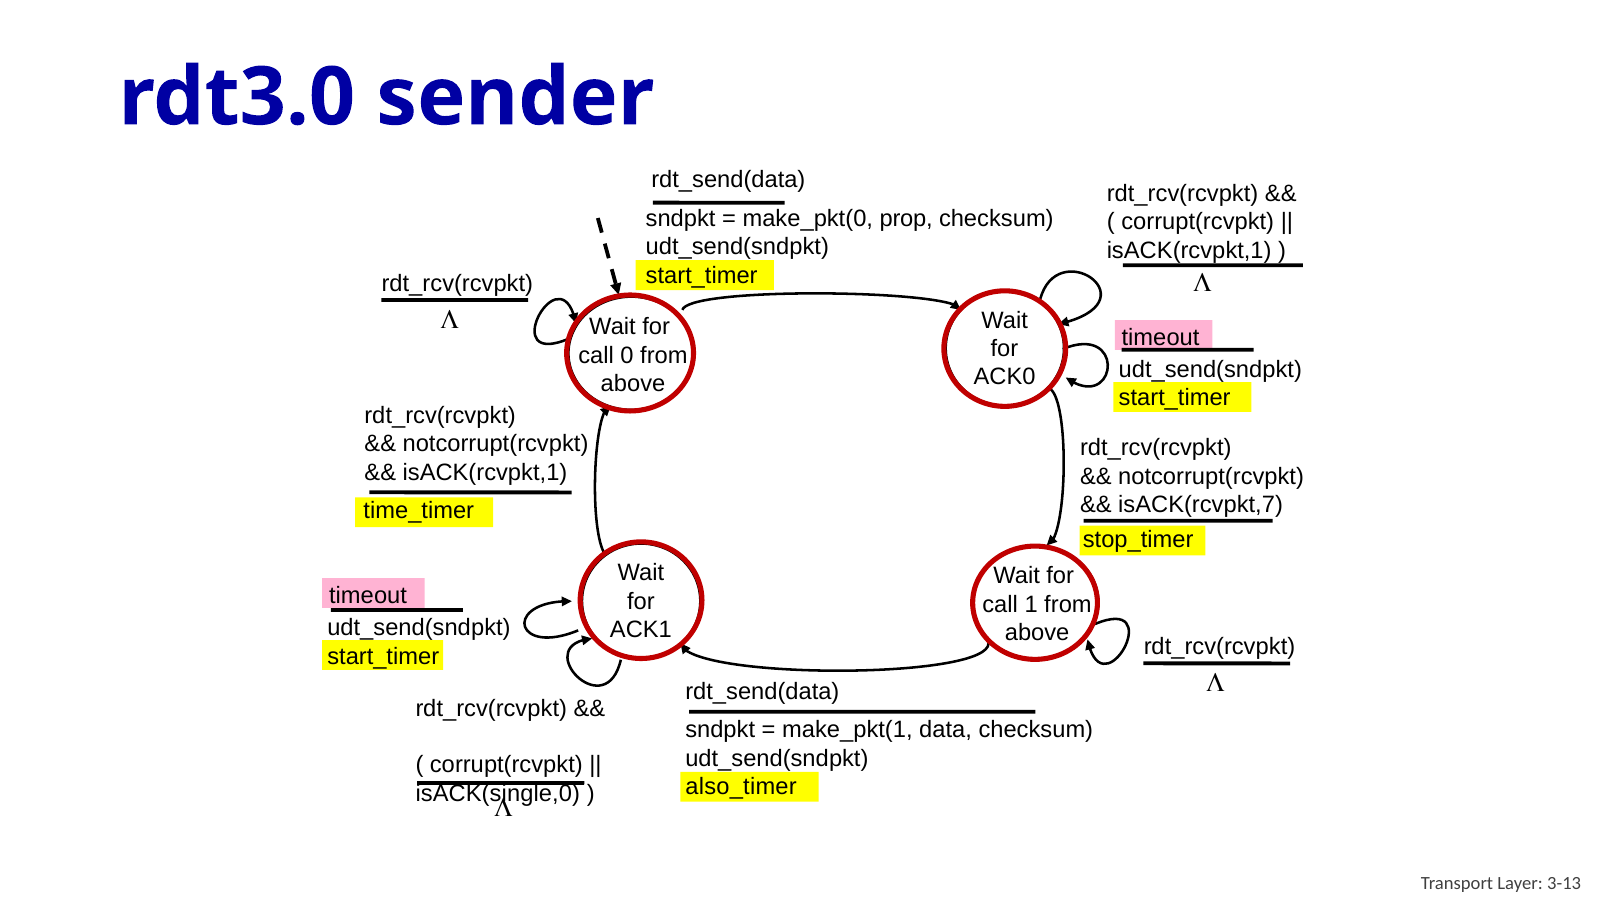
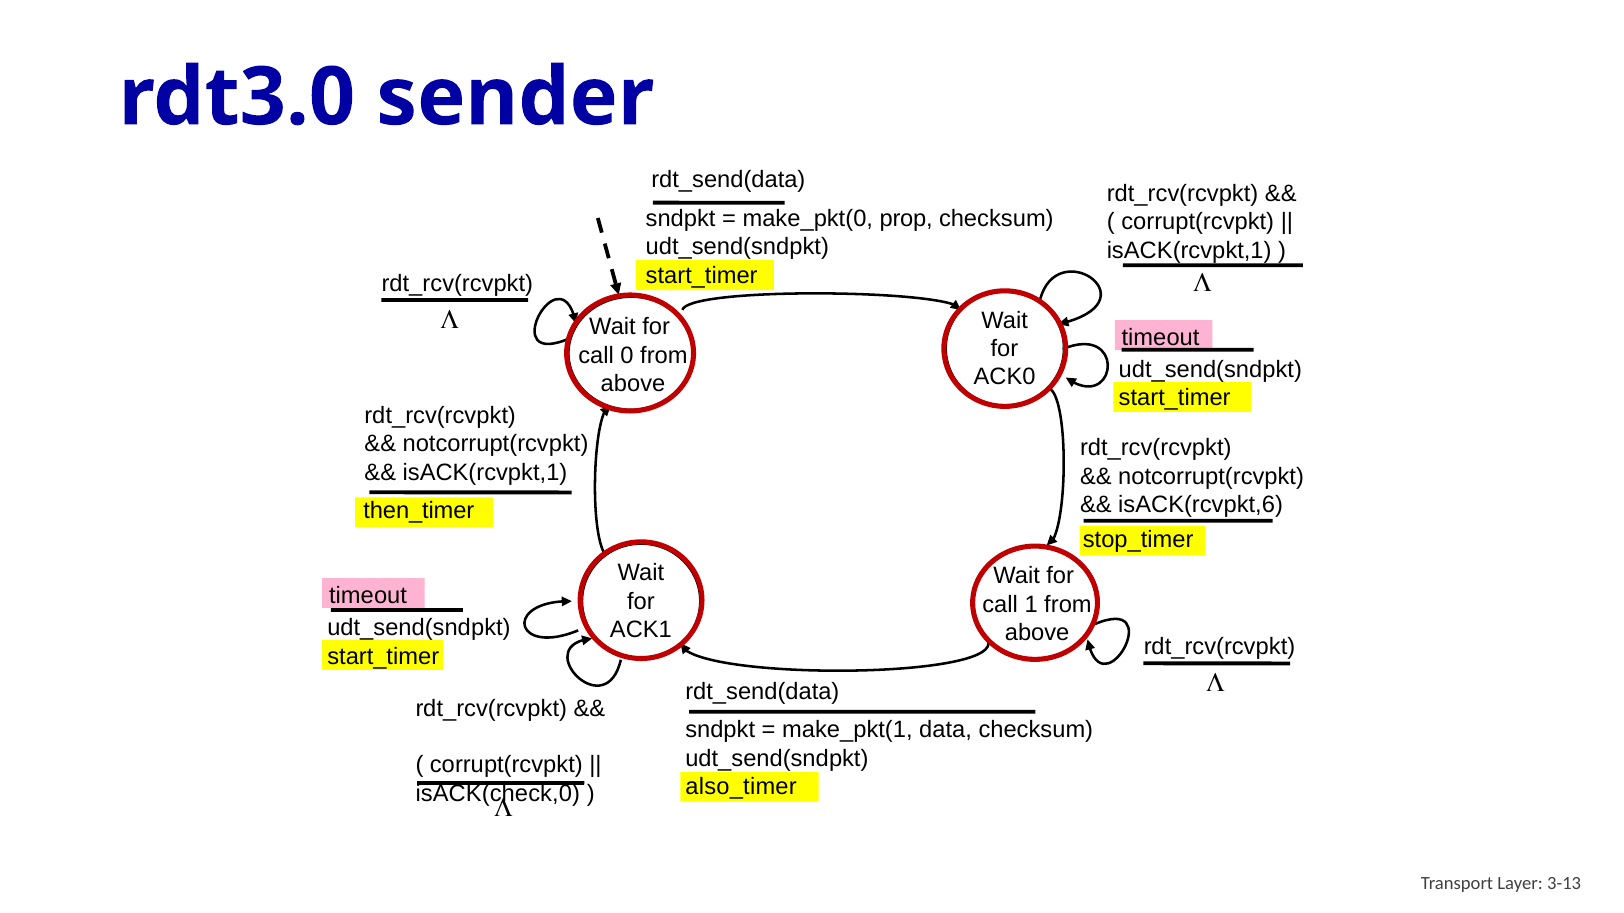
isACK(rcvpkt,7: isACK(rcvpkt,7 -> isACK(rcvpkt,6
time_timer: time_timer -> then_timer
isACK(single,0: isACK(single,0 -> isACK(check,0
